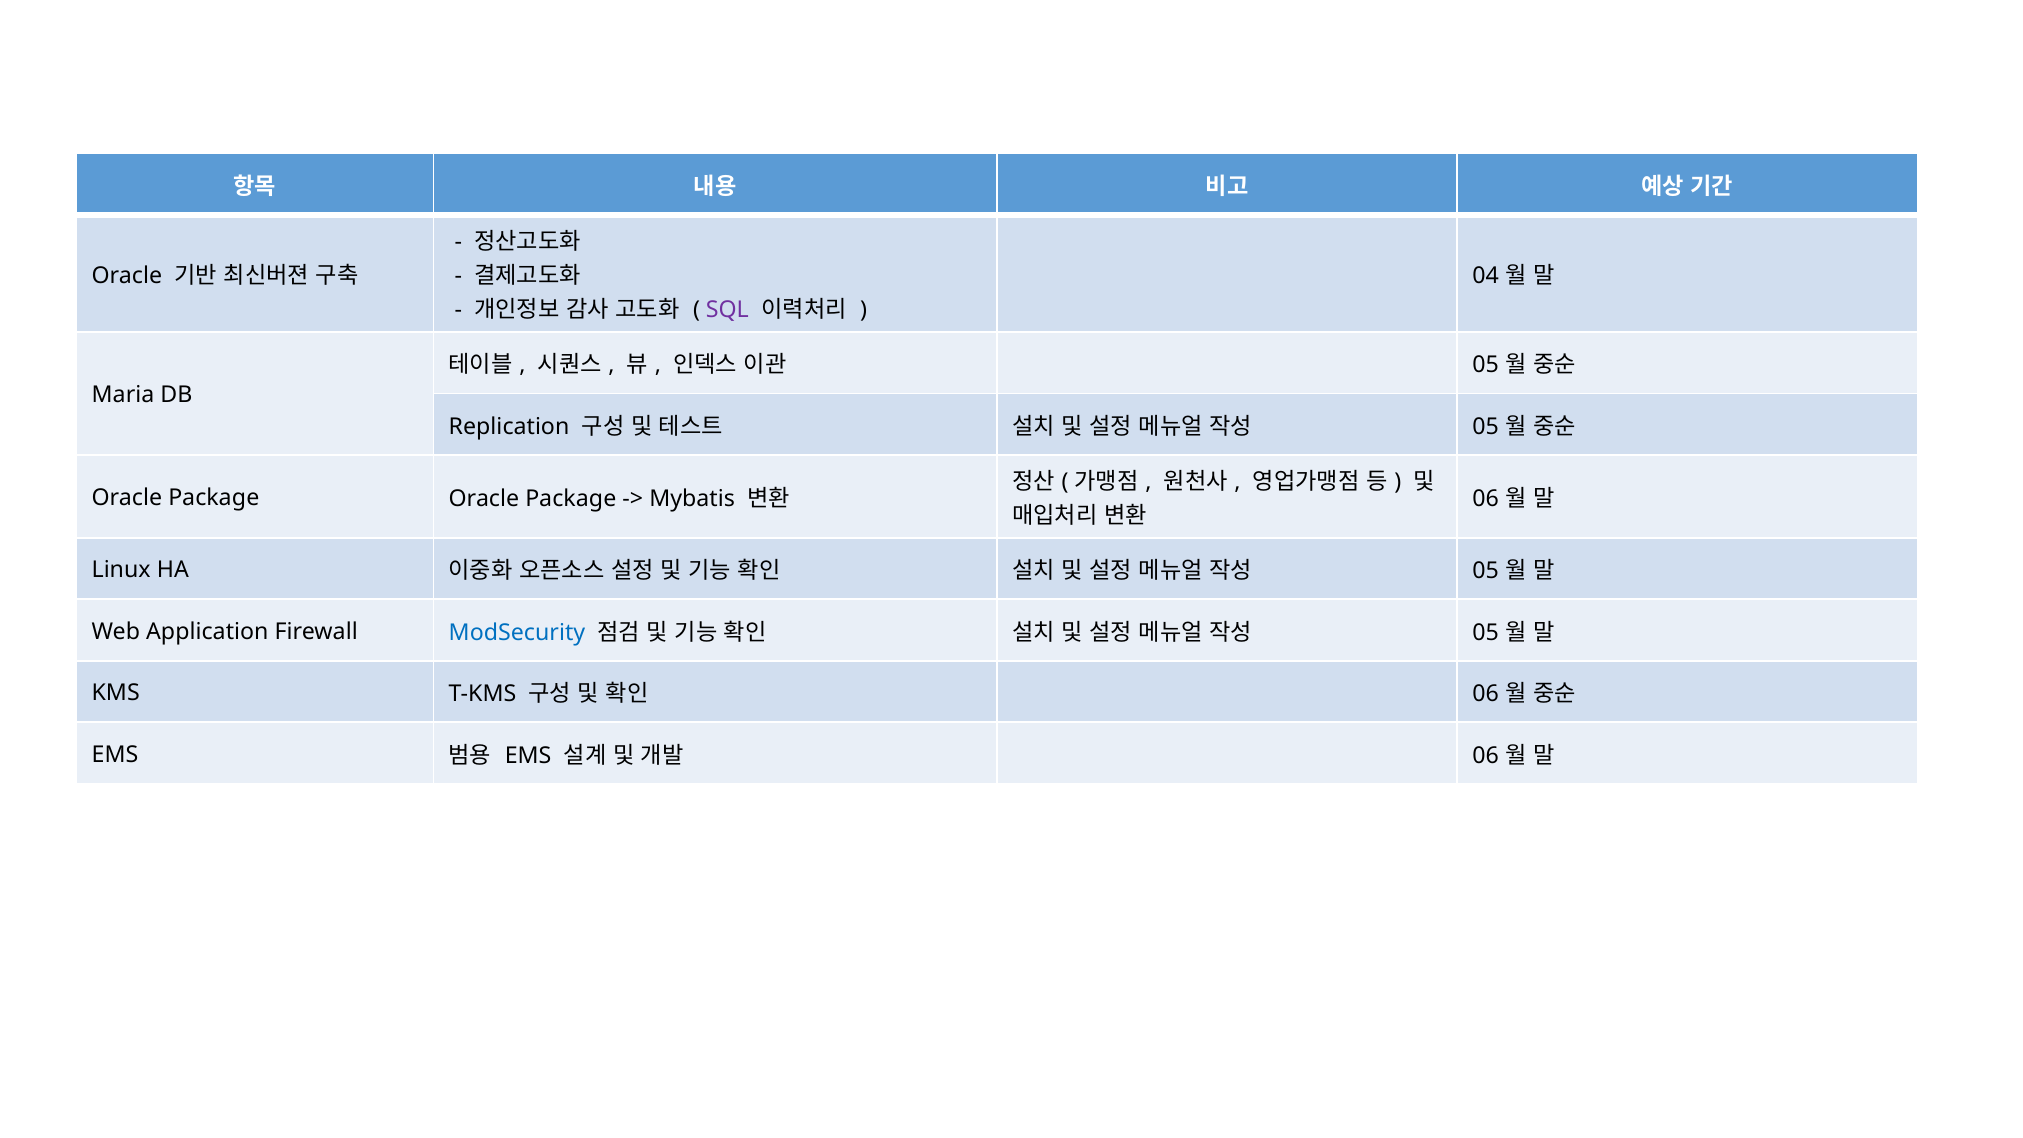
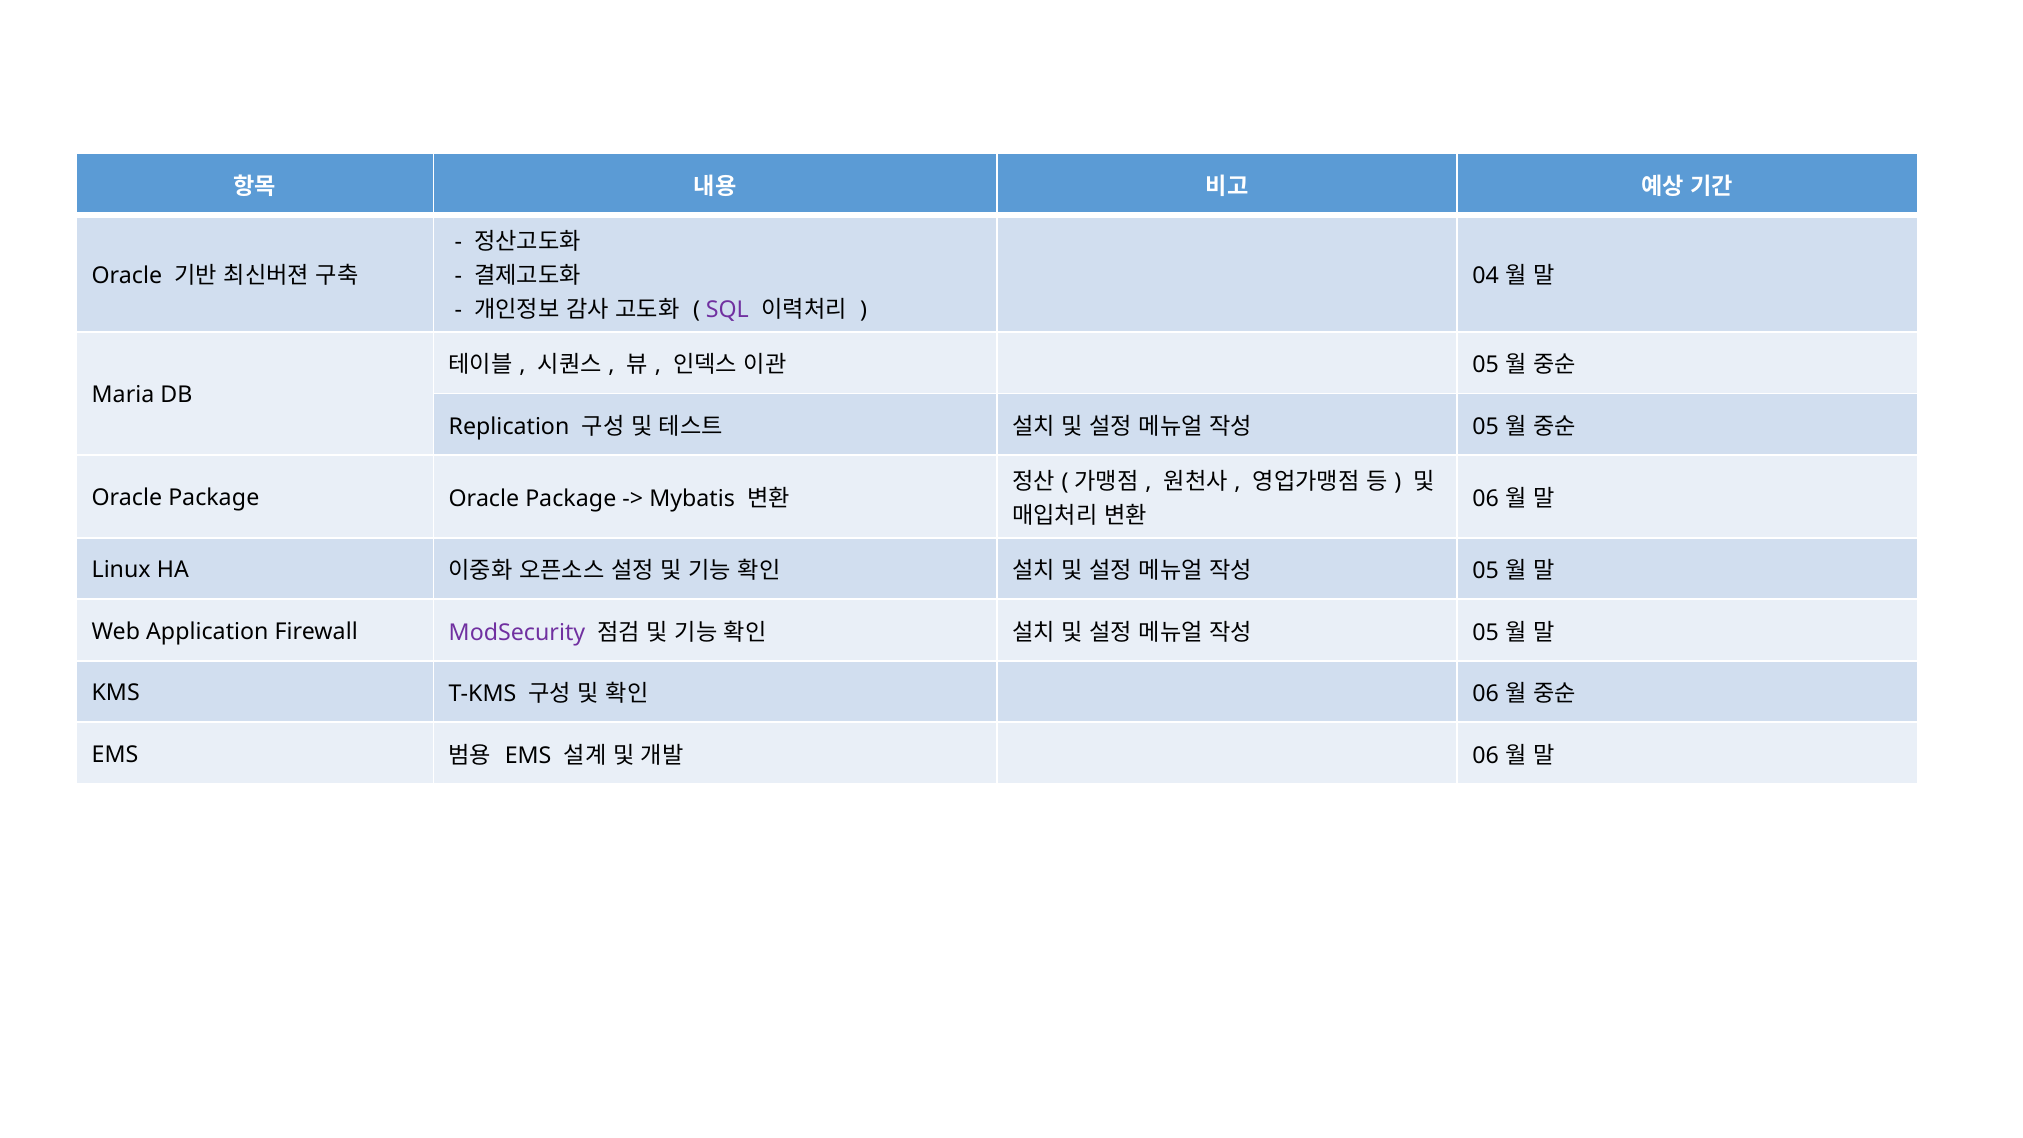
ModSecurity colour: blue -> purple
